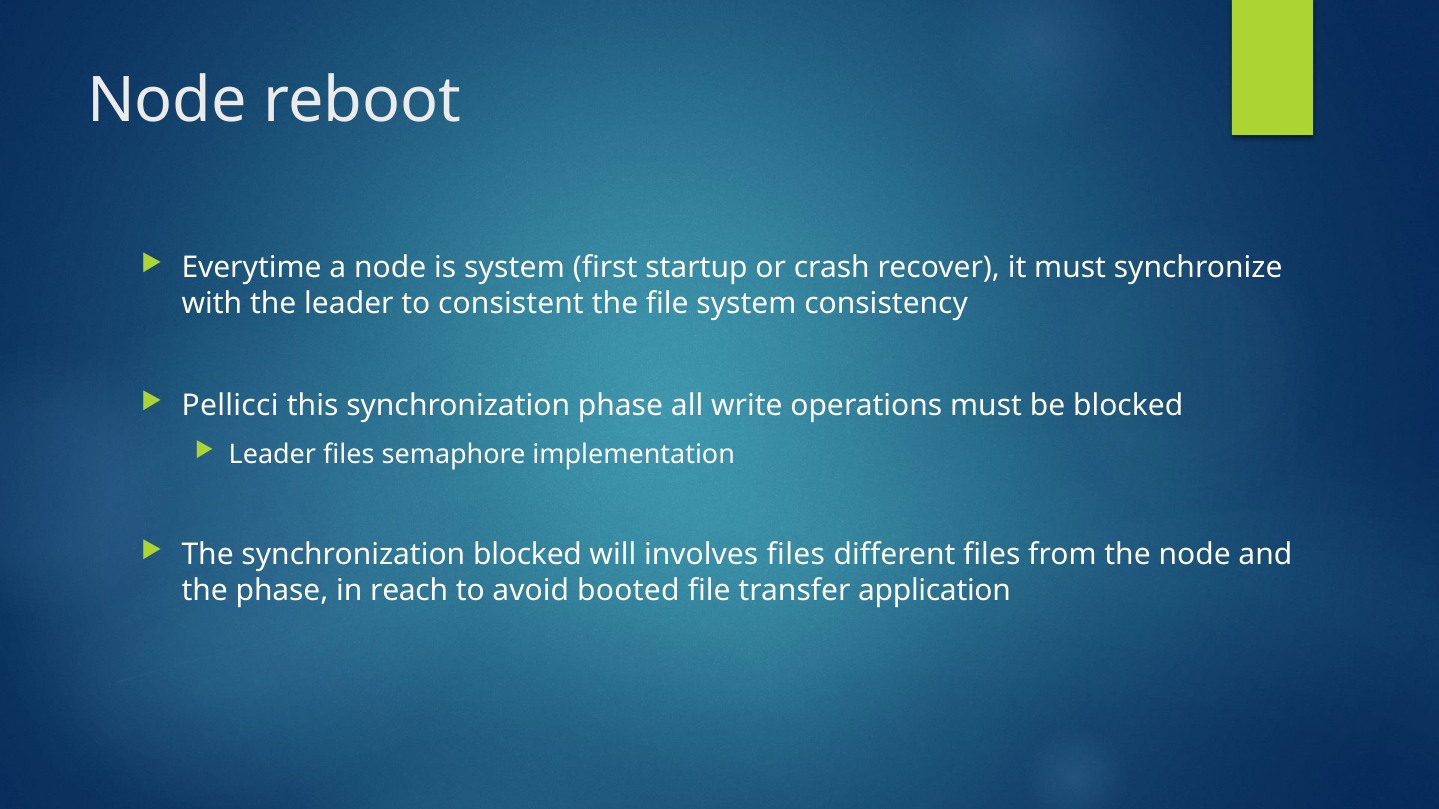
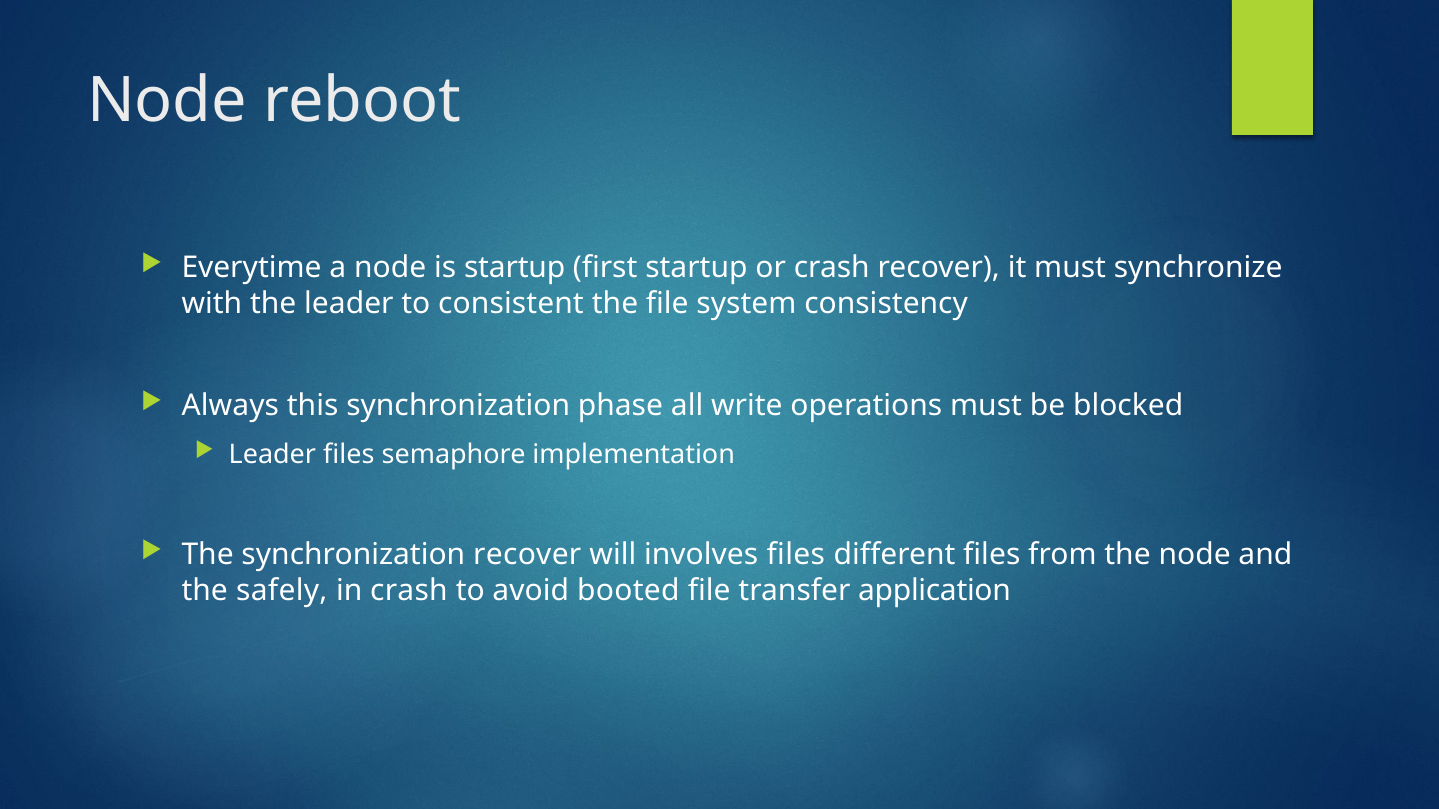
is system: system -> startup
Pellicci: Pellicci -> Always
synchronization blocked: blocked -> recover
the phase: phase -> safely
in reach: reach -> crash
